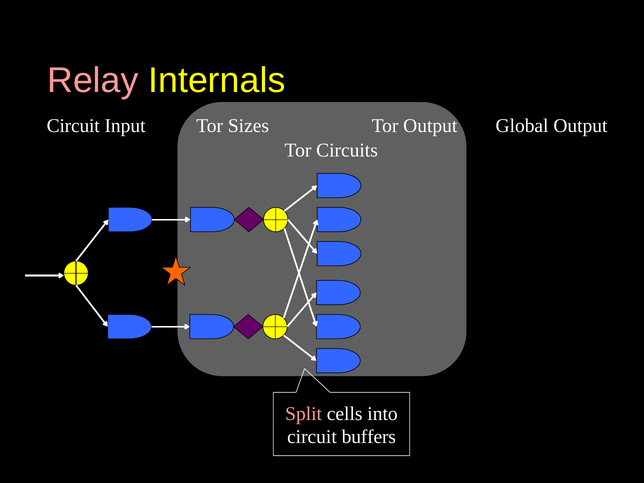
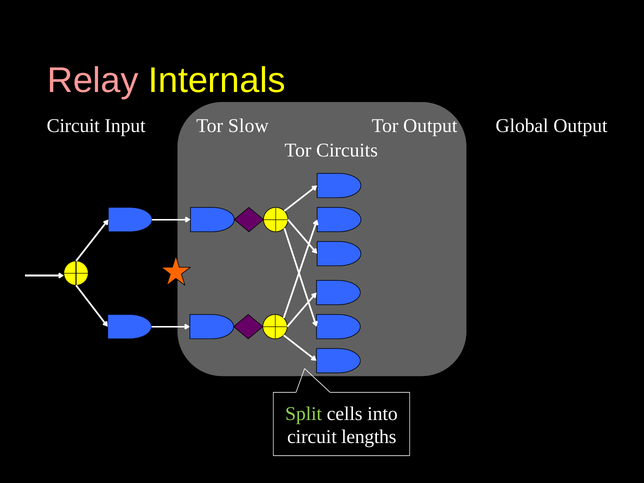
Sizes: Sizes -> Slow
Split colour: pink -> light green
buffers: buffers -> lengths
